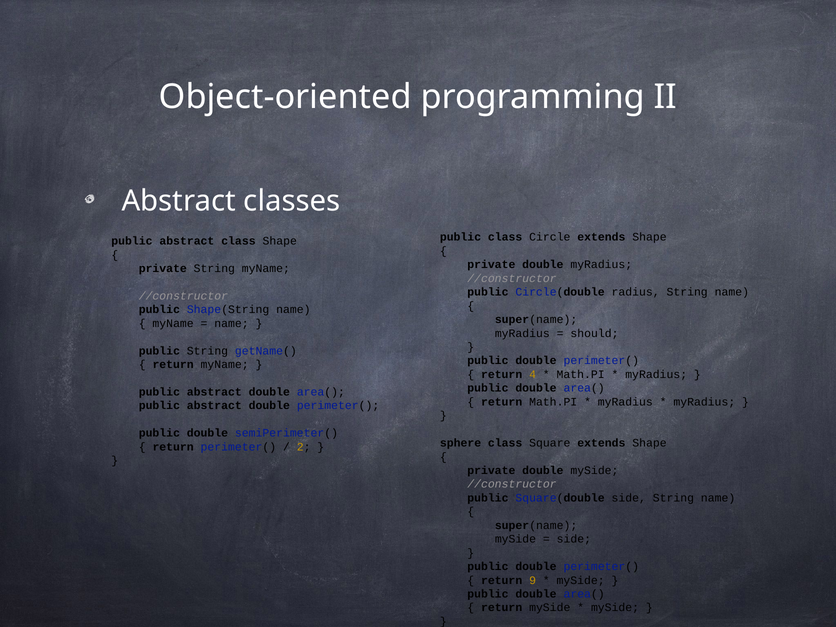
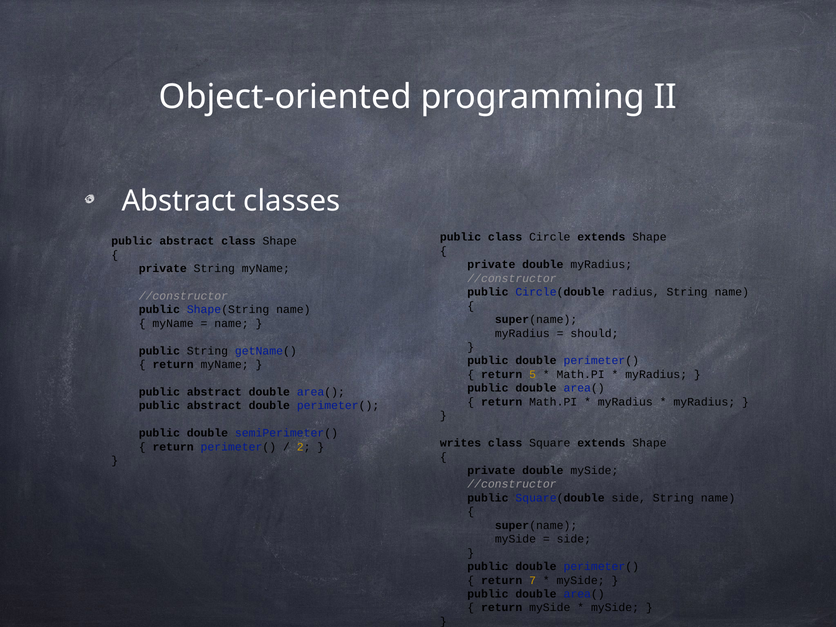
4: 4 -> 5
sphere: sphere -> writes
9: 9 -> 7
